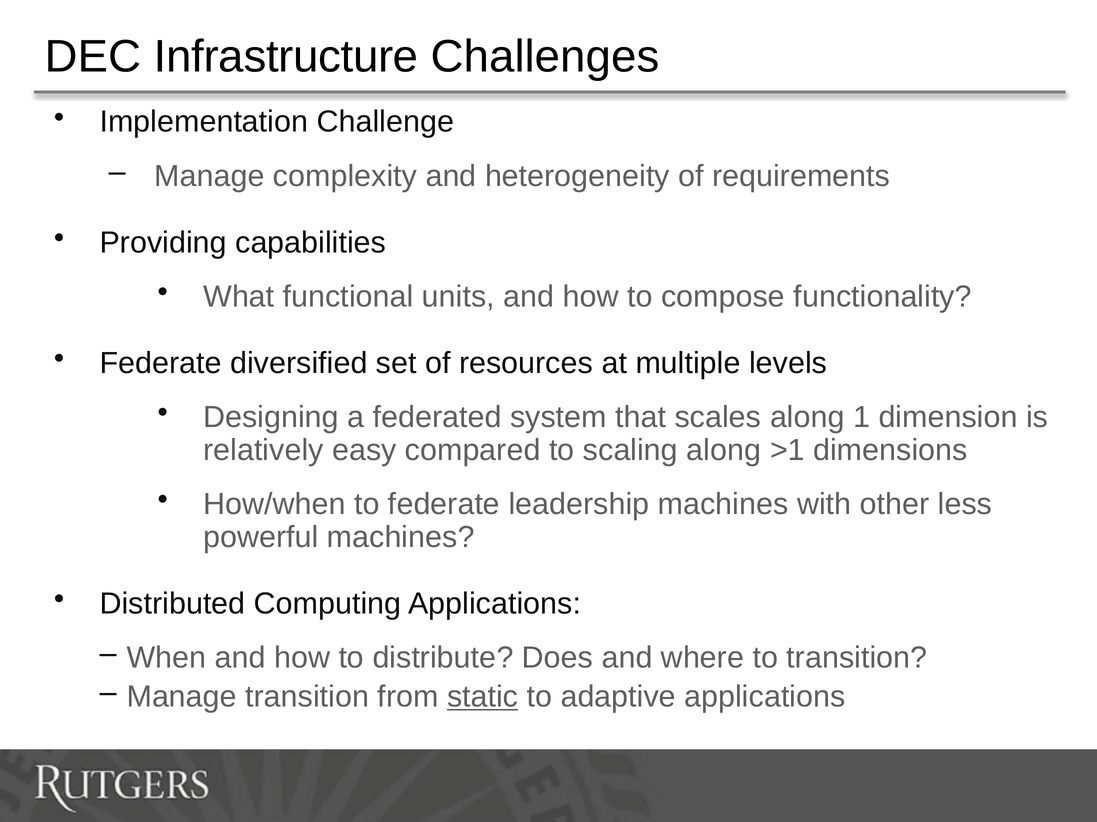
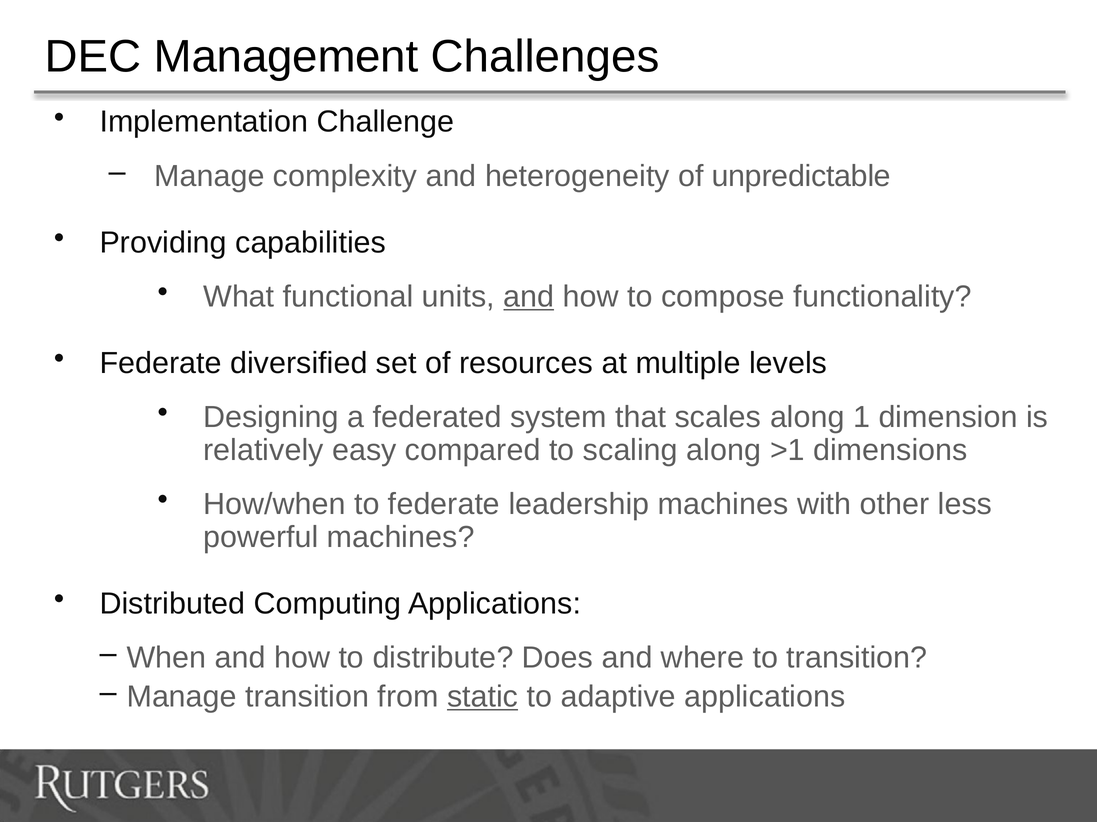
Infrastructure: Infrastructure -> Management
requirements: requirements -> unpredictable
and at (529, 297) underline: none -> present
